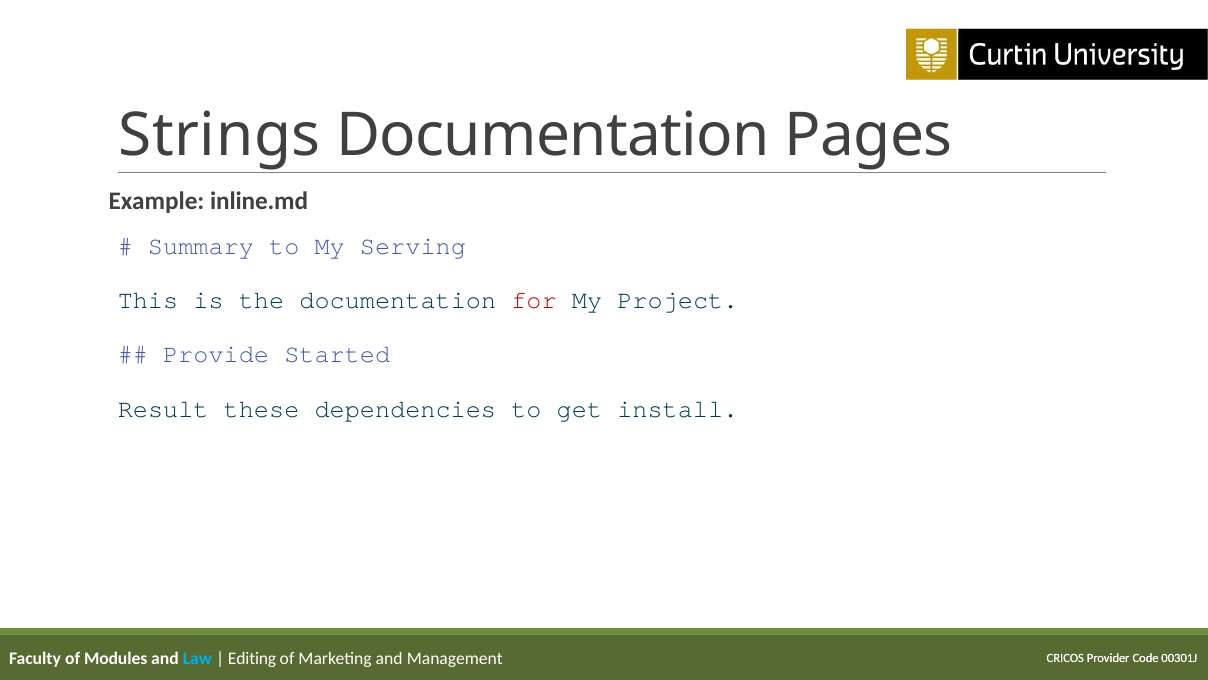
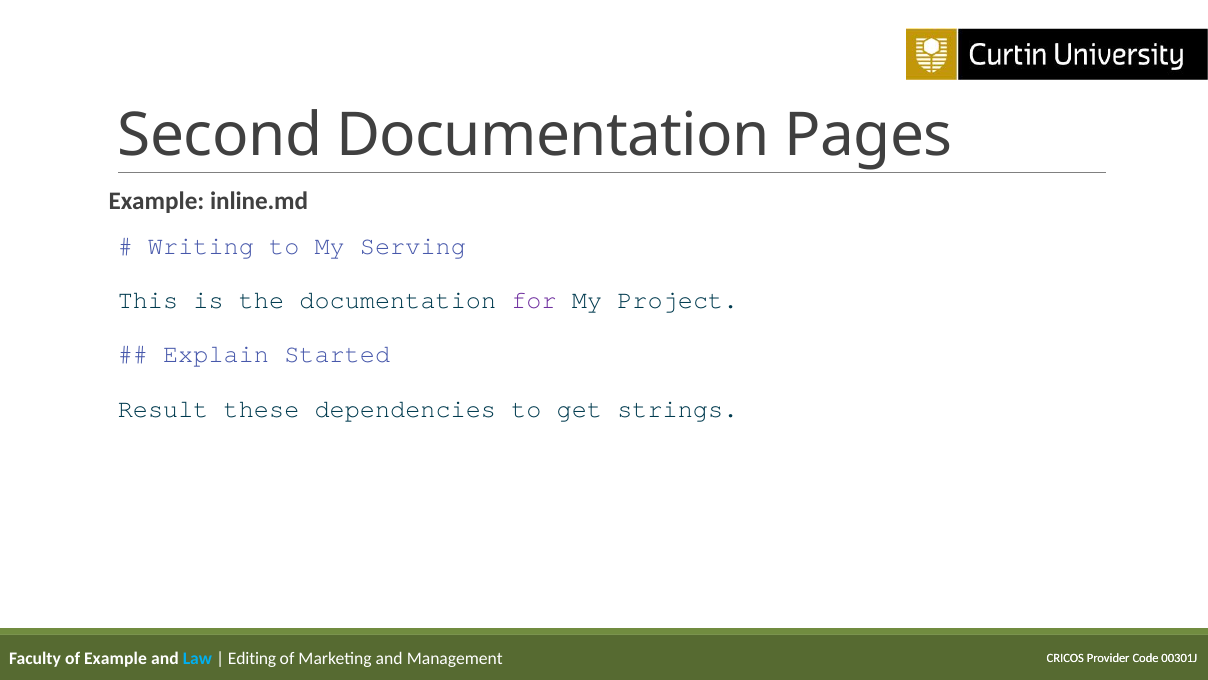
Strings: Strings -> Second
Summary: Summary -> Writing
for colour: red -> purple
Provide: Provide -> Explain
install: install -> strings
of Modules: Modules -> Example
